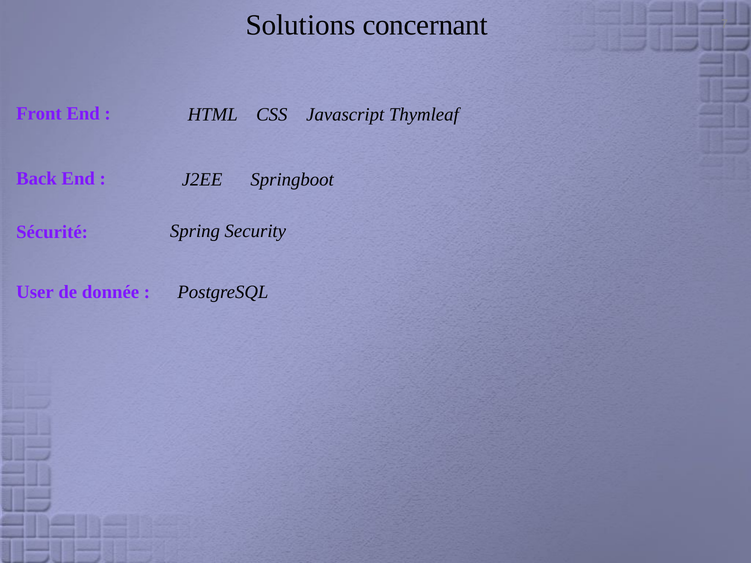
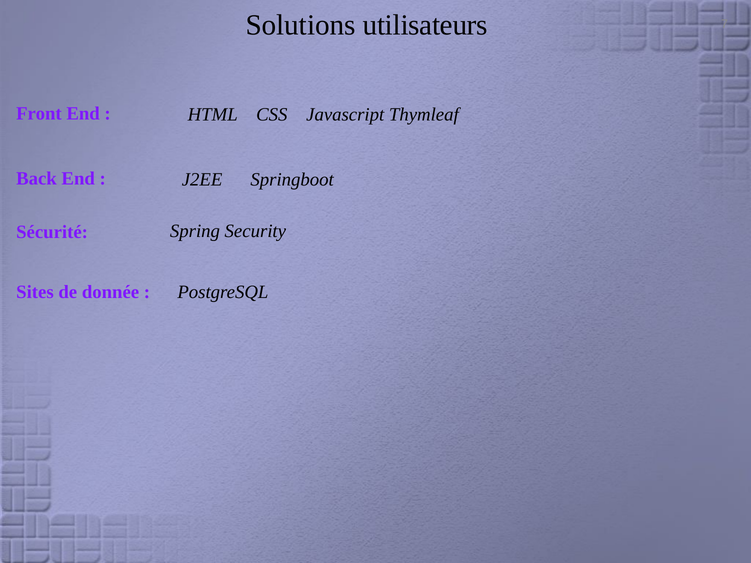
concernant: concernant -> utilisateurs
User: User -> Sites
